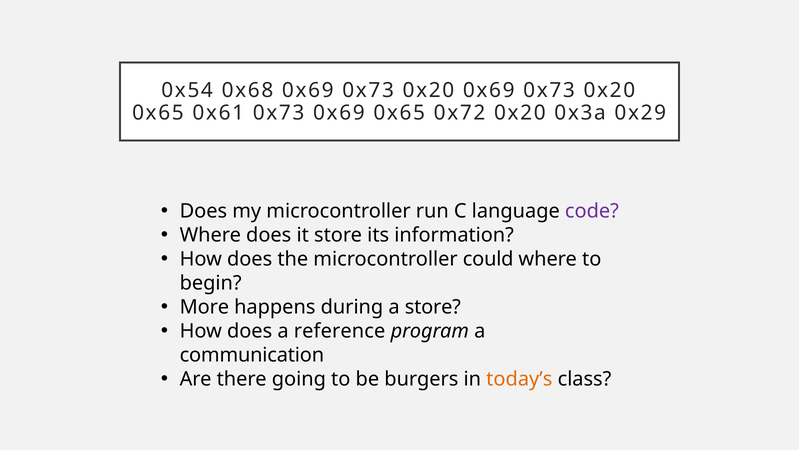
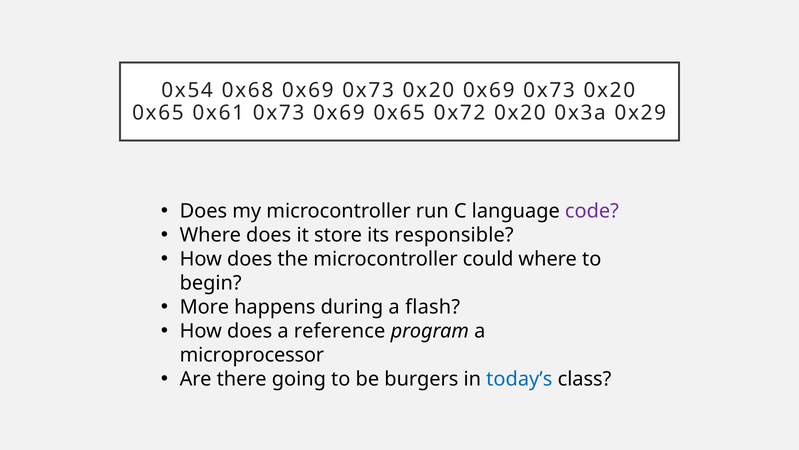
information: information -> responsible
a store: store -> flash
communication: communication -> microprocessor
today’s colour: orange -> blue
